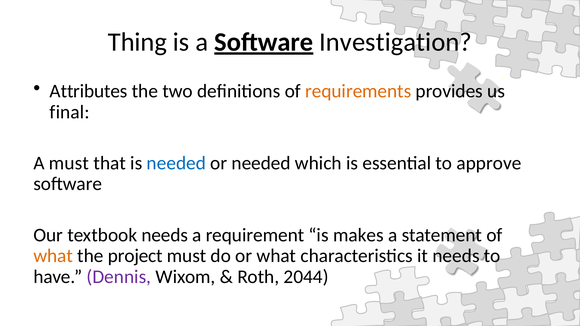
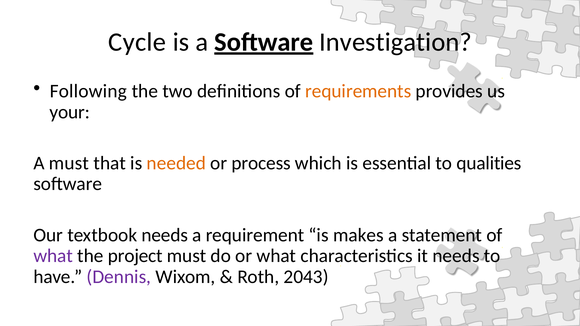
Thing: Thing -> Cycle
Attributes: Attributes -> Following
final: final -> your
needed at (176, 163) colour: blue -> orange
or needed: needed -> process
approve: approve -> qualities
what at (53, 256) colour: orange -> purple
2044: 2044 -> 2043
